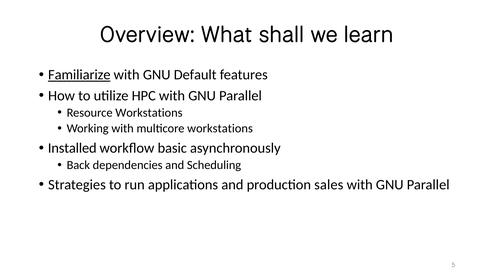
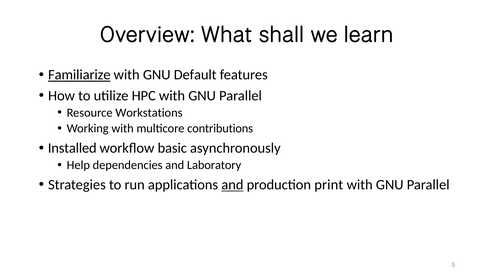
multicore workstations: workstations -> contributions
Back: Back -> Help
Scheduling: Scheduling -> Laboratory
and at (232, 185) underline: none -> present
sales: sales -> print
